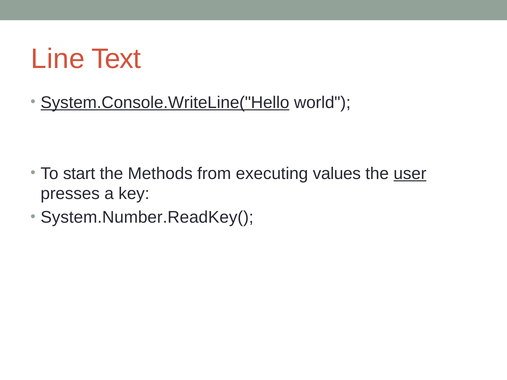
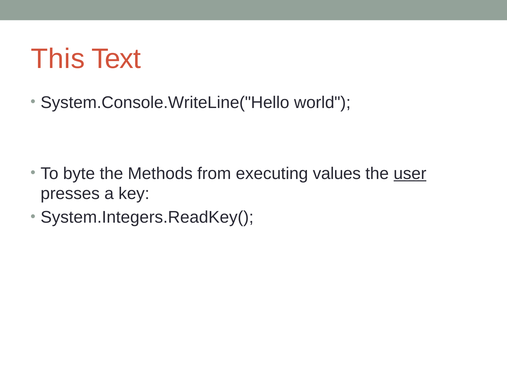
Line: Line -> This
System.Console.WriteLine("Hello underline: present -> none
start: start -> byte
System.Number.ReadKey(: System.Number.ReadKey( -> System.Integers.ReadKey(
